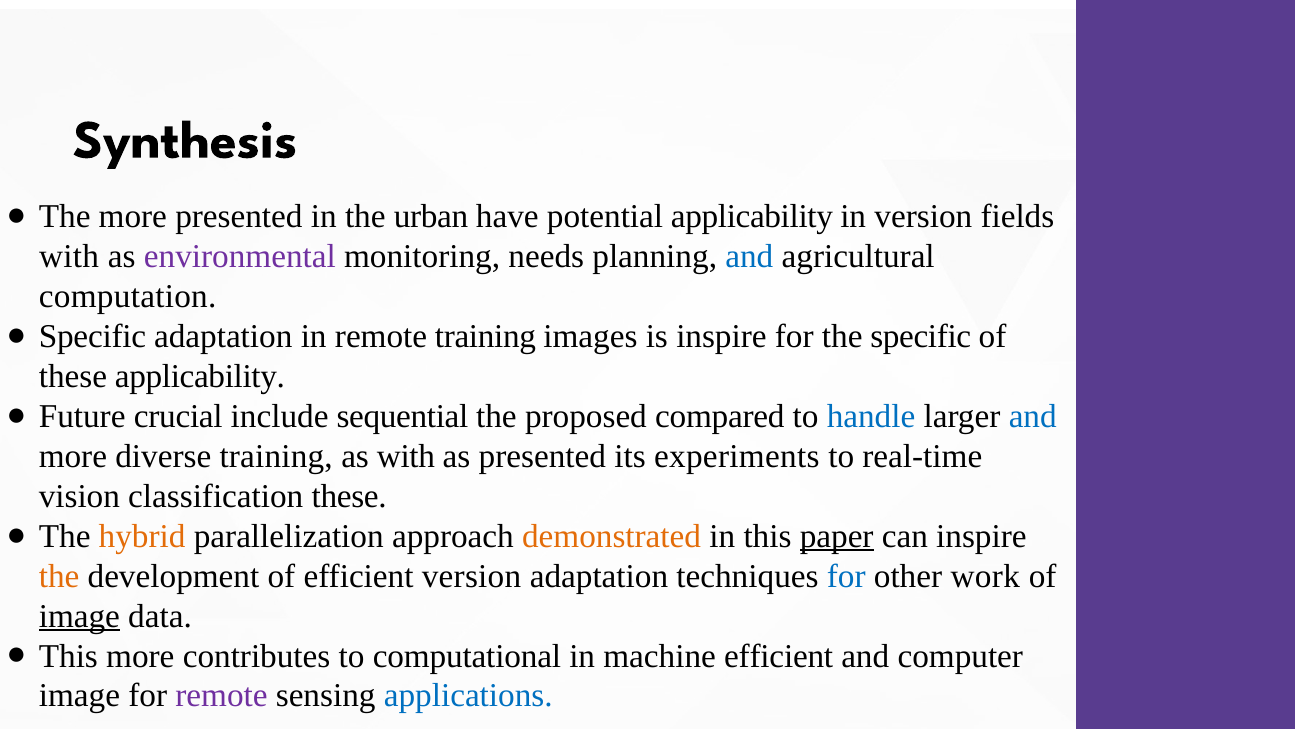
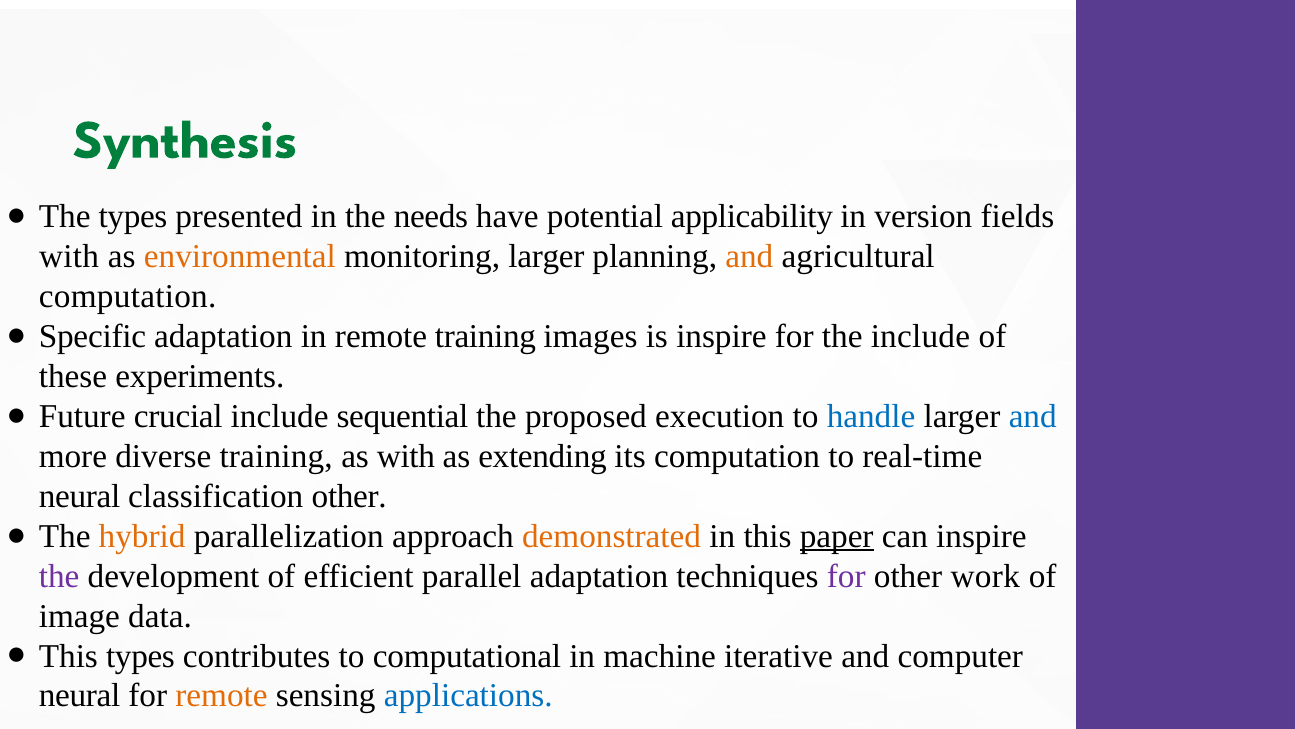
Synthesis colour: black -> green
The more: more -> types
urban: urban -> needs
environmental colour: purple -> orange
monitoring needs: needs -> larger
and at (749, 256) colour: blue -> orange
the specific: specific -> include
these applicability: applicability -> experiments
compared: compared -> execution
as presented: presented -> extending
its experiments: experiments -> computation
vision at (79, 496): vision -> neural
classification these: these -> other
the at (59, 576) colour: orange -> purple
efficient version: version -> parallel
for at (846, 576) colour: blue -> purple
image at (79, 616) underline: present -> none
This more: more -> types
machine efficient: efficient -> iterative
image at (79, 695): image -> neural
remote at (222, 695) colour: purple -> orange
